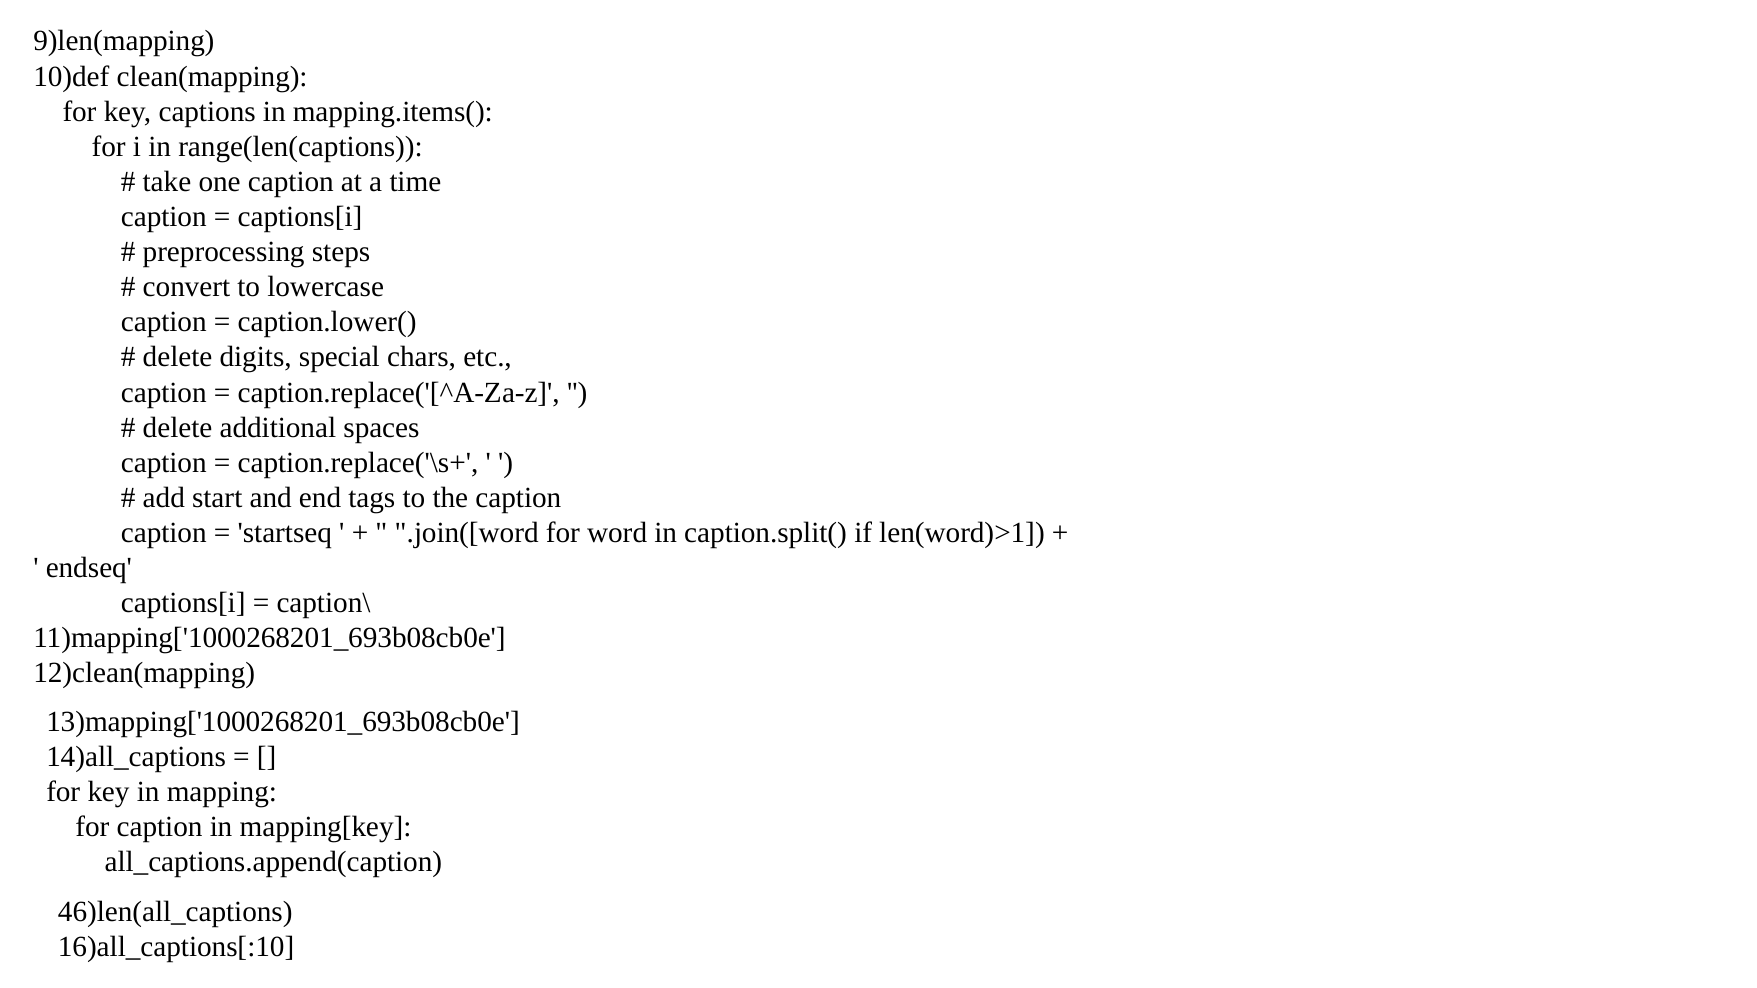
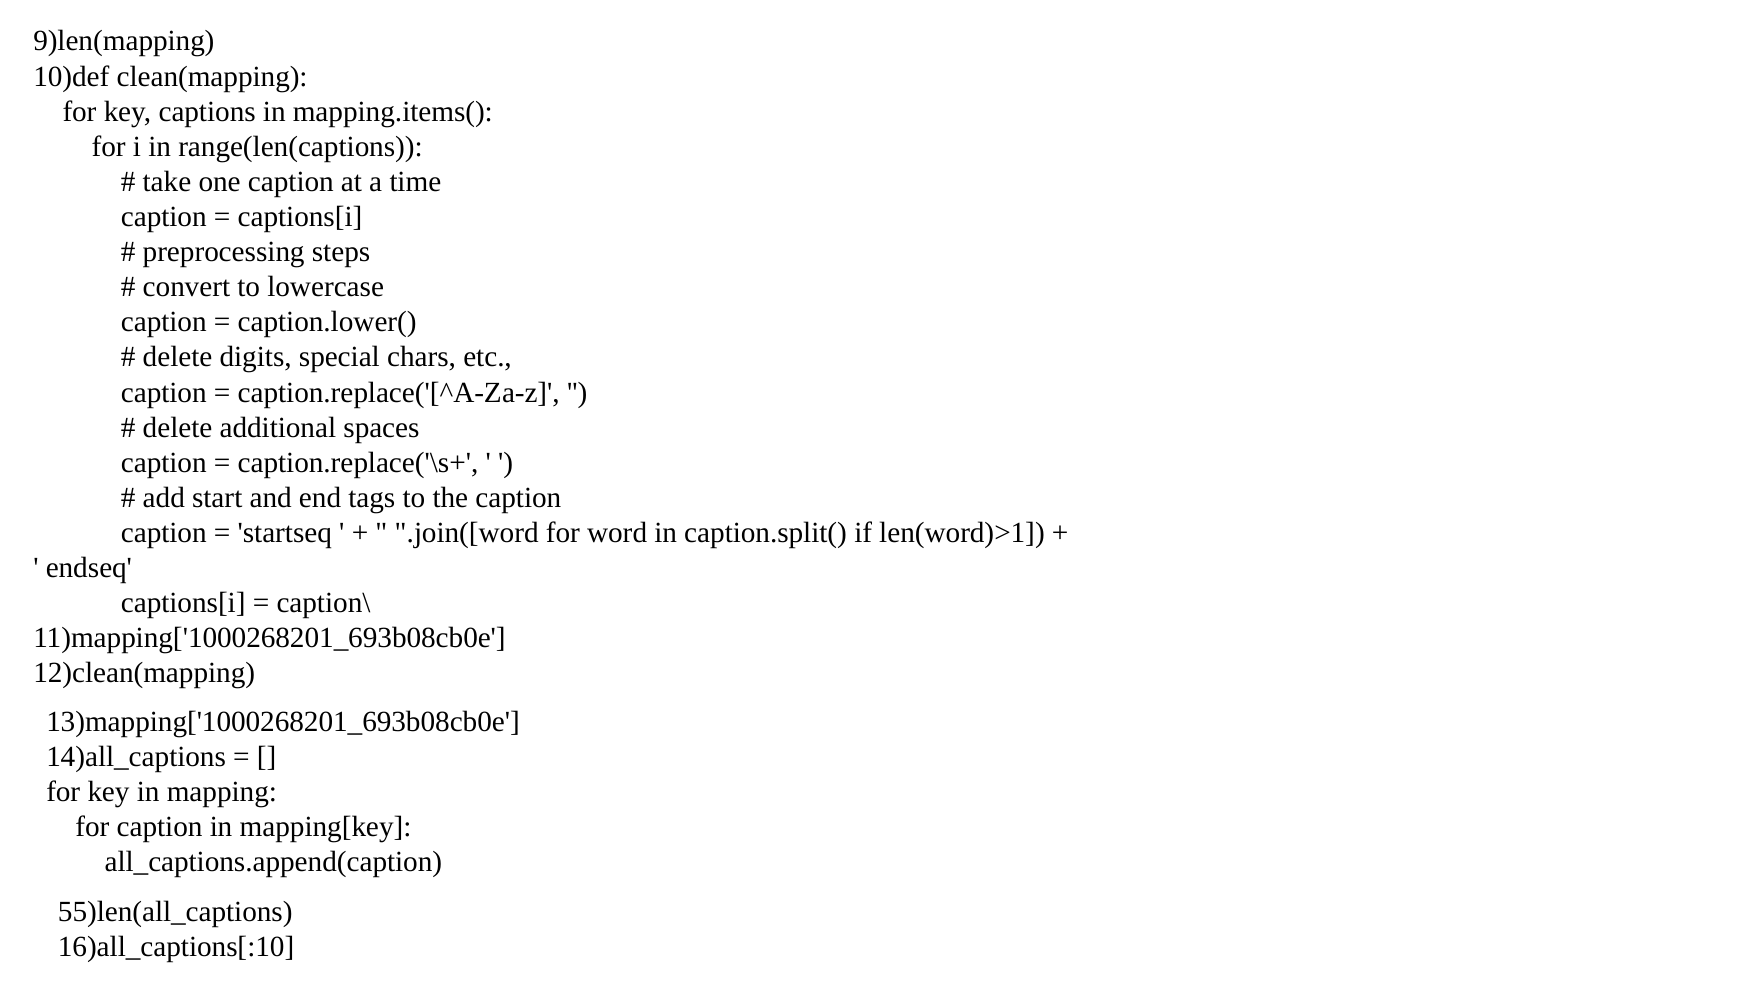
46)len(all_captions: 46)len(all_captions -> 55)len(all_captions
